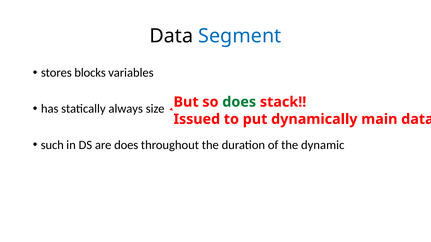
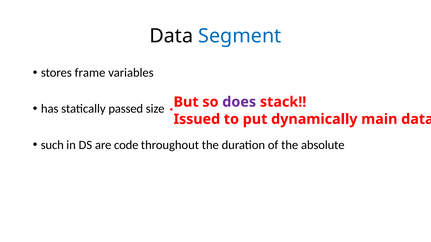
blocks: blocks -> frame
does at (239, 102) colour: green -> purple
always: always -> passed
are does: does -> code
dynamic: dynamic -> absolute
